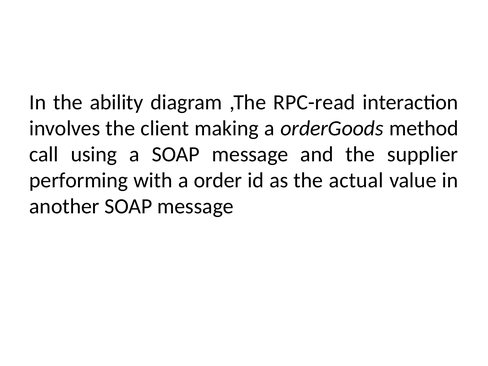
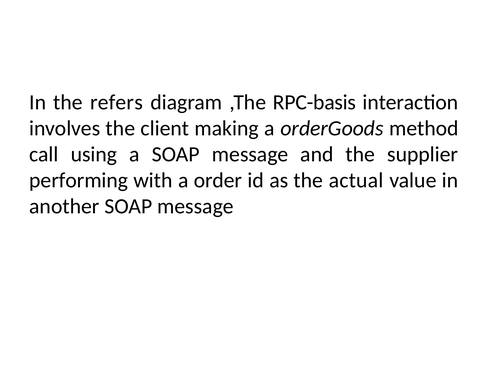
ability: ability -> refers
RPC-read: RPC-read -> RPC-basis
